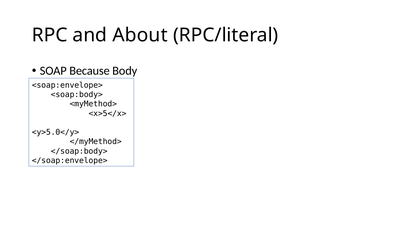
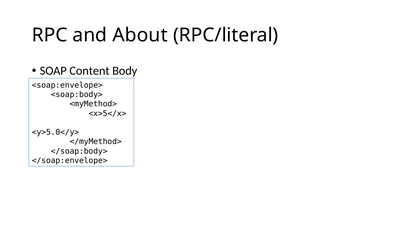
Because: Because -> Content
